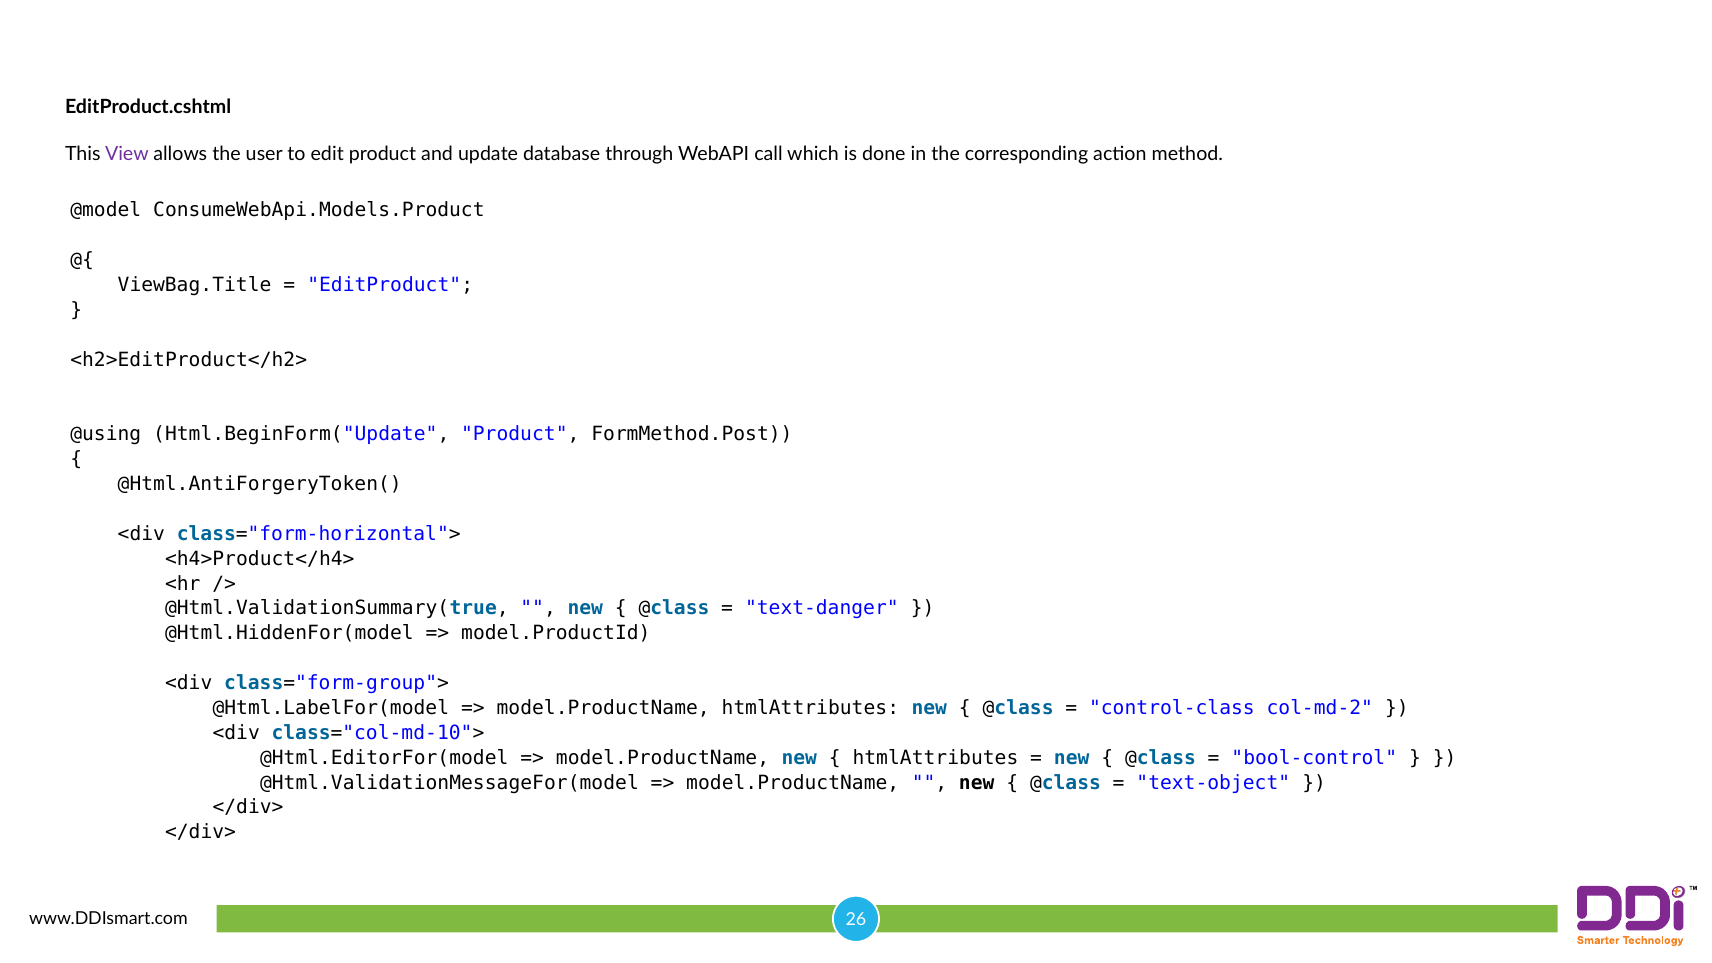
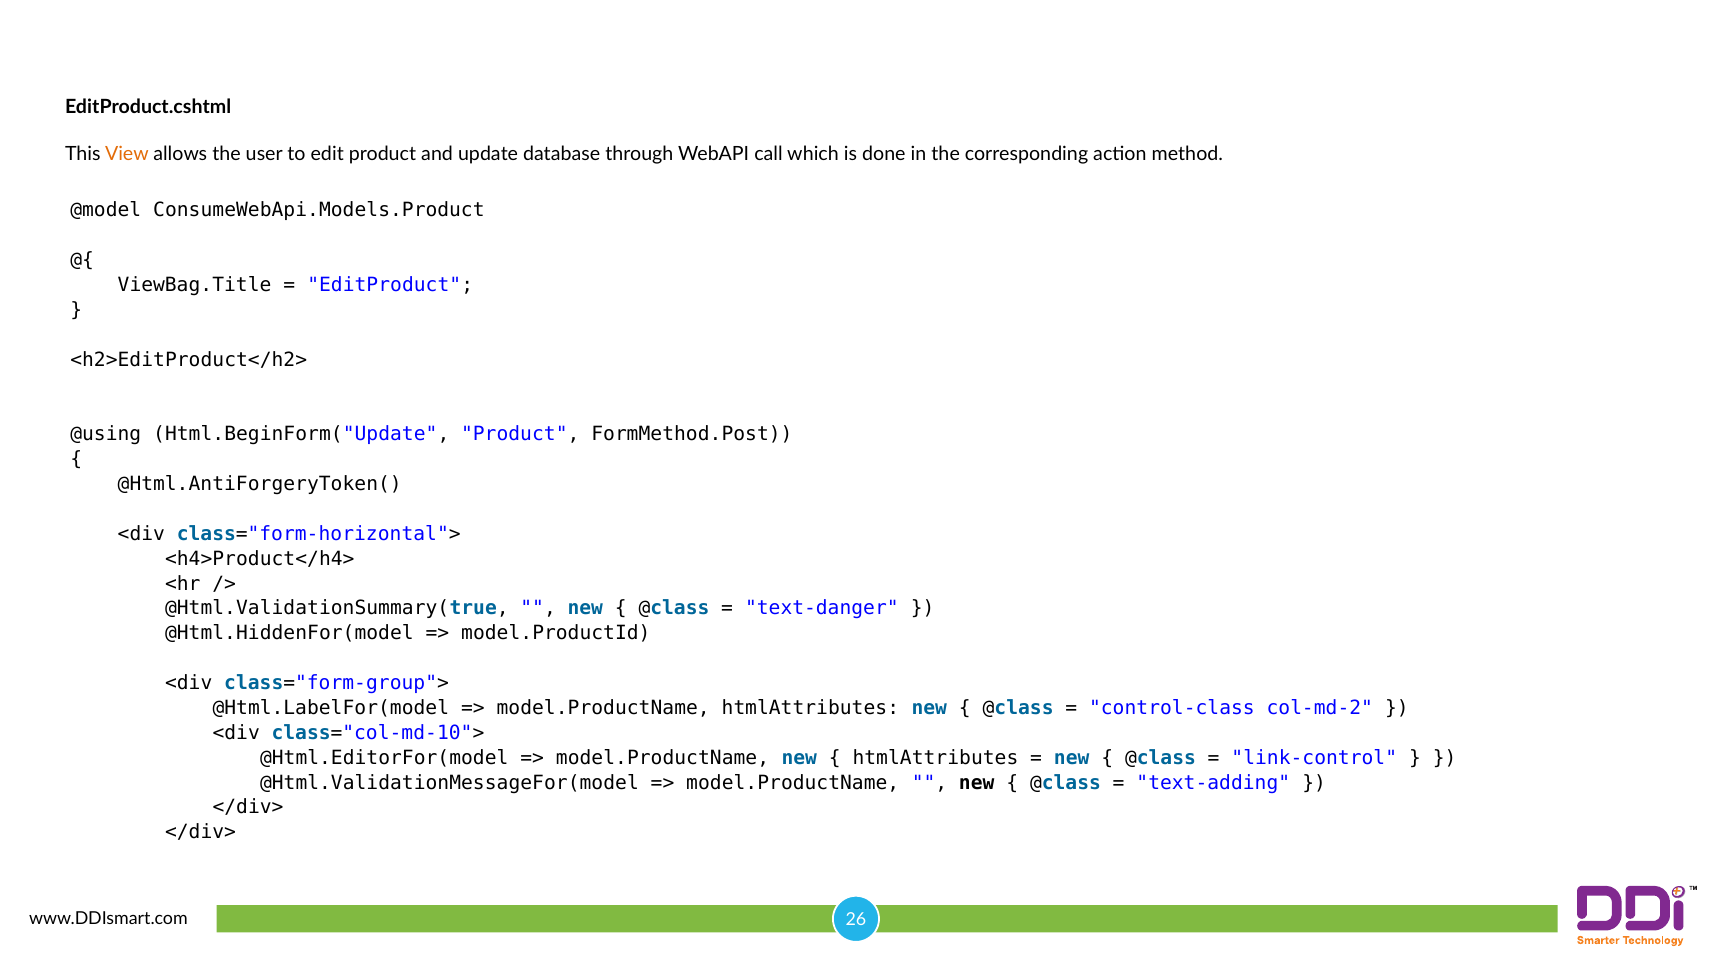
View colour: purple -> orange
bool-control: bool-control -> link-control
text-object: text-object -> text-adding
